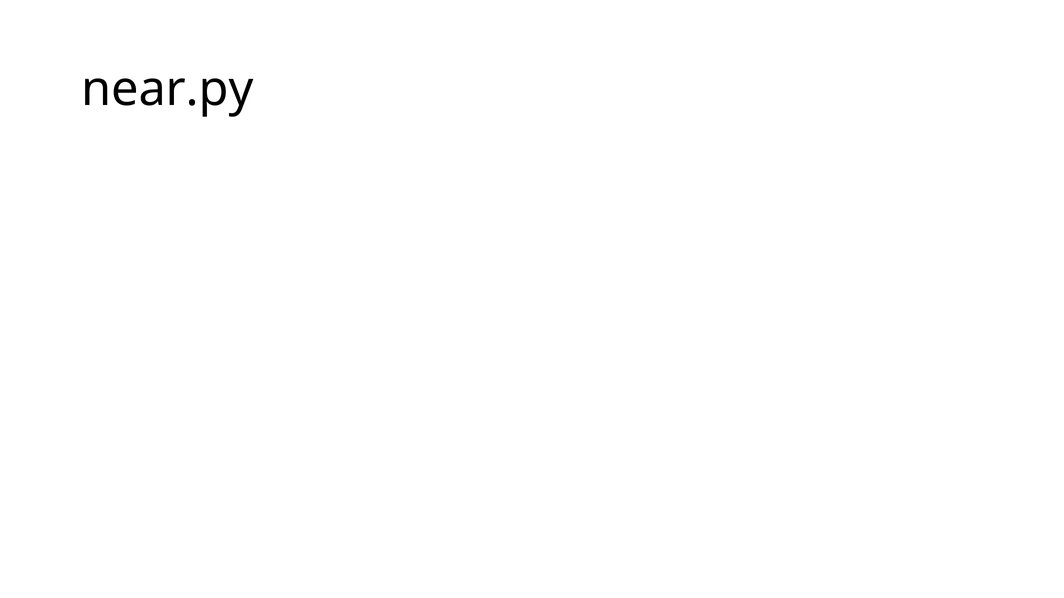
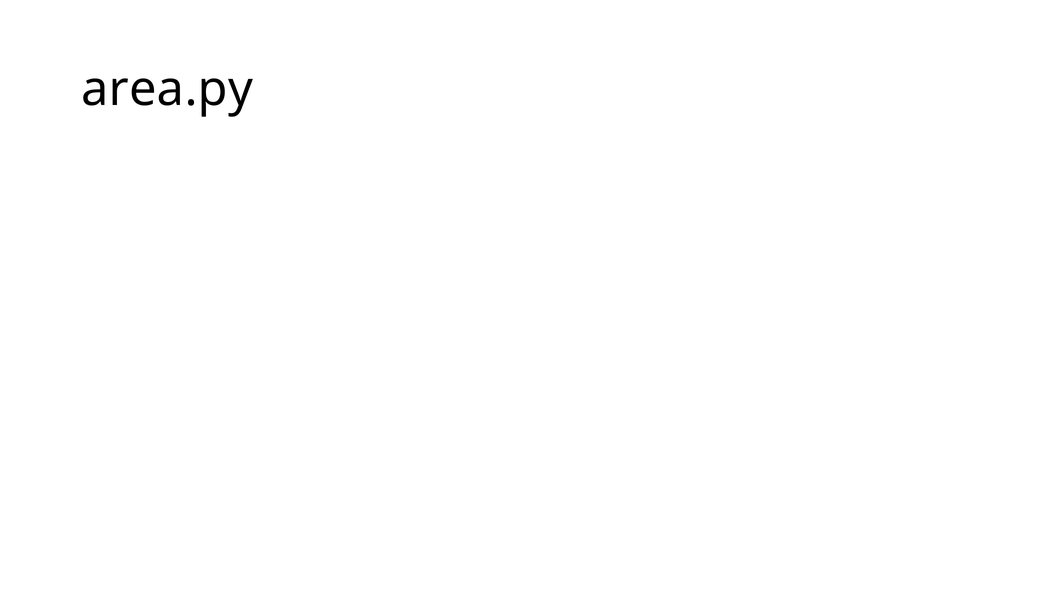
near.py: near.py -> area.py
